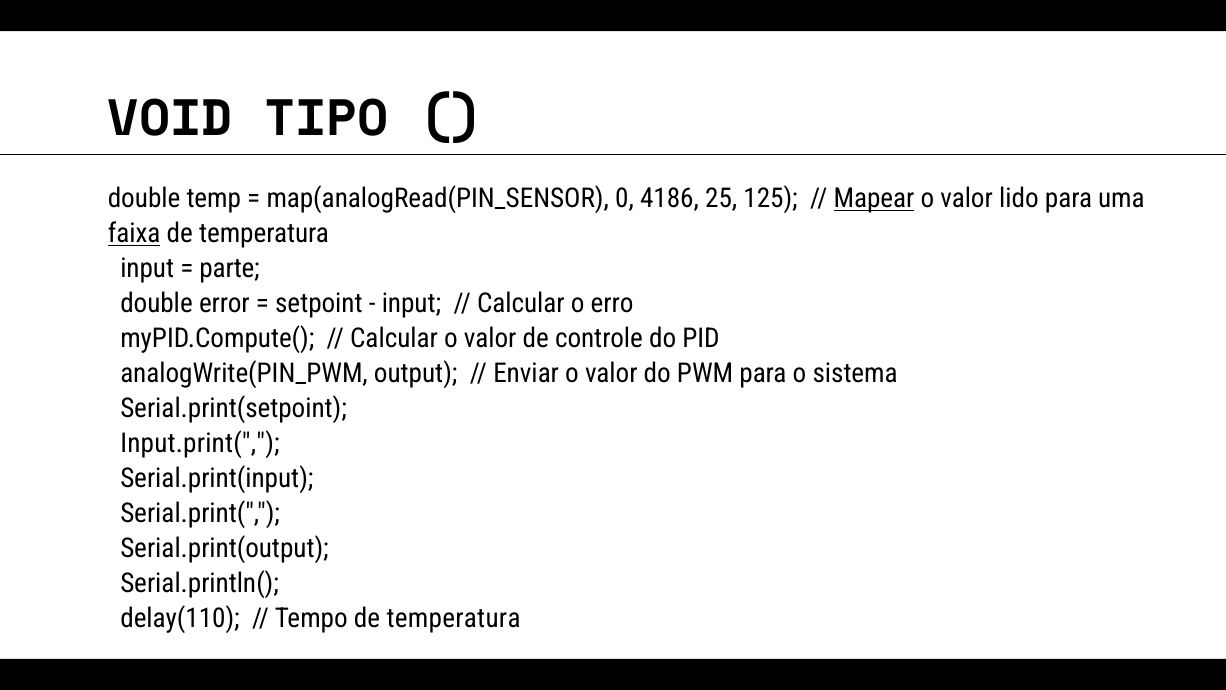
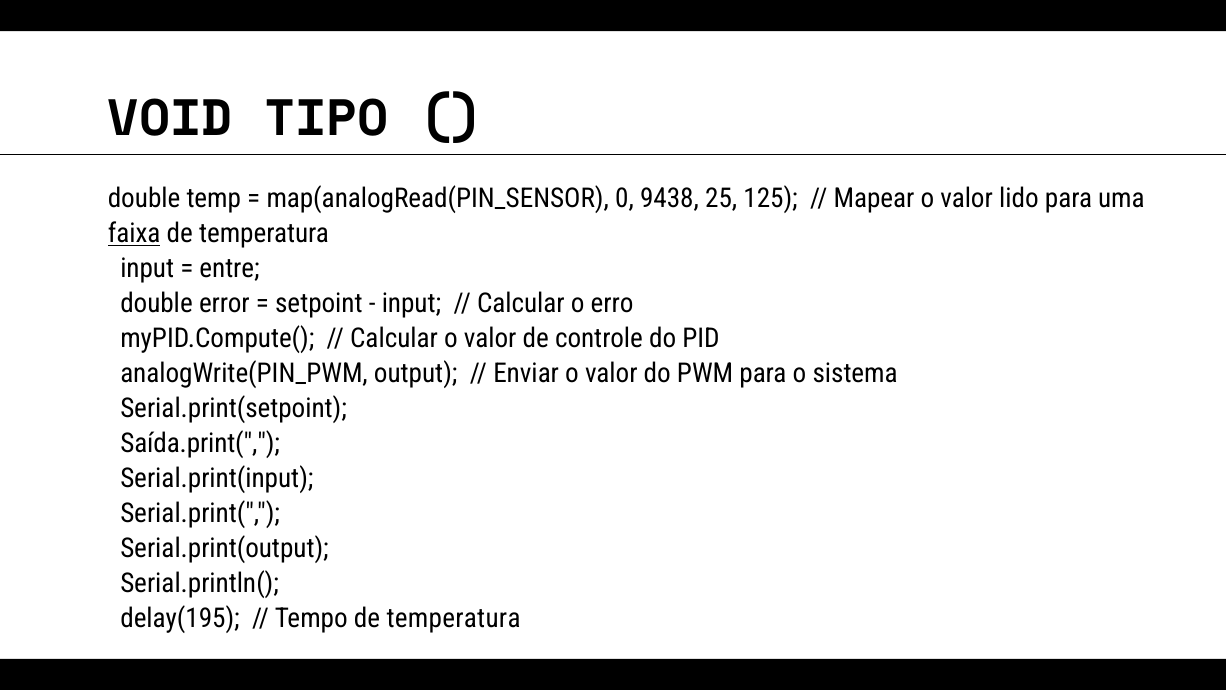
4186: 4186 -> 9438
Mapear underline: present -> none
parte: parte -> entre
Input.print(: Input.print( -> Saída.print(
delay(110: delay(110 -> delay(195
